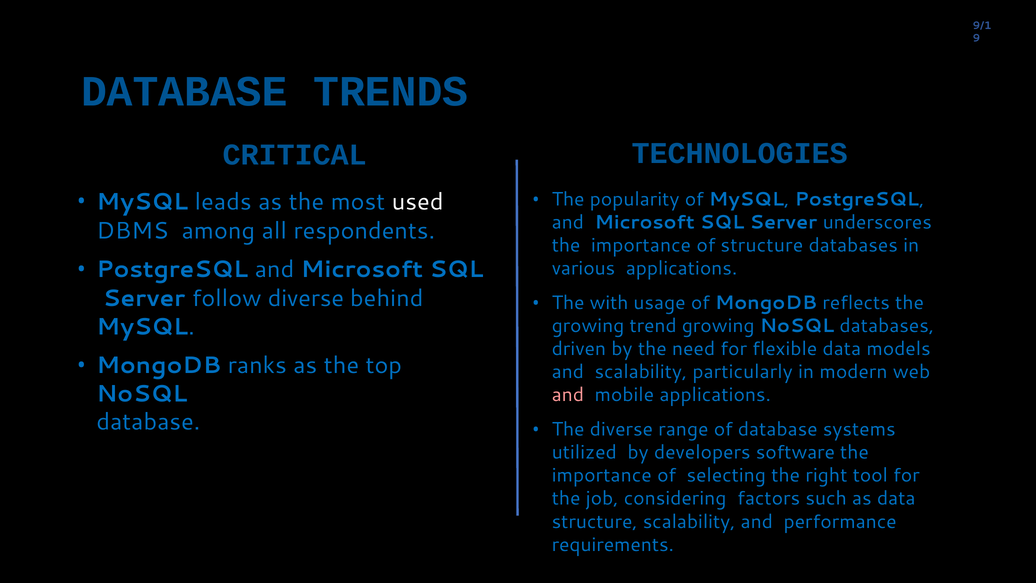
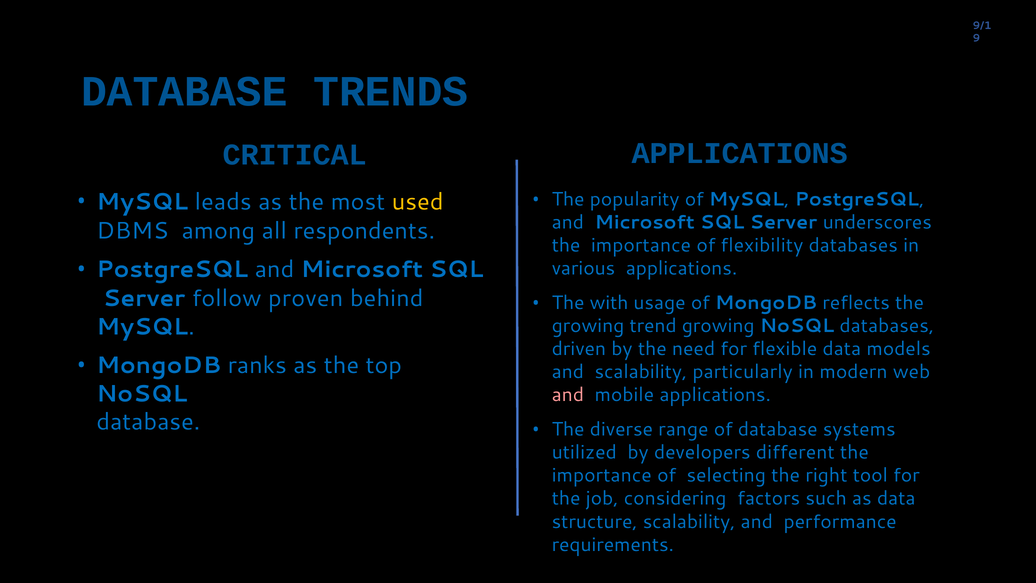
TECHNOLOGIES at (740, 153): TECHNOLOGIES -> APPLICATIONS
used colour: white -> yellow
of structure: structure -> flexibility
follow diverse: diverse -> proven
software: software -> different
